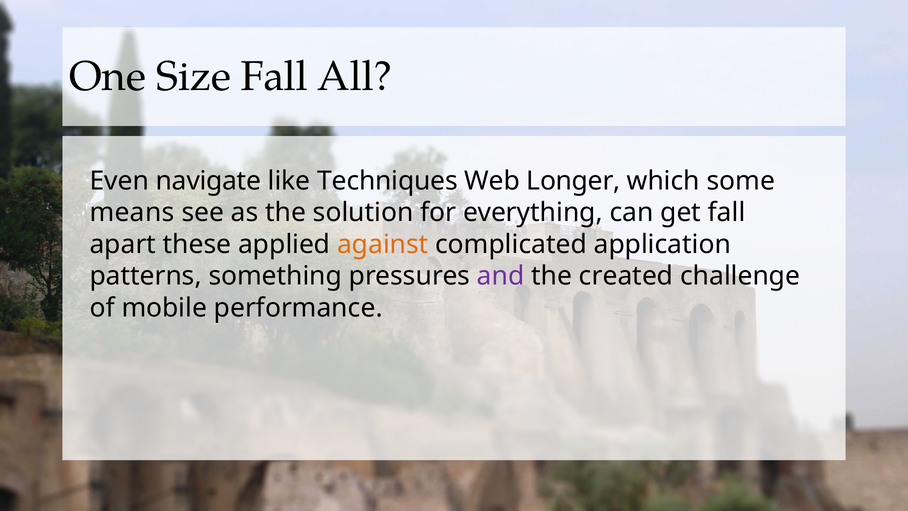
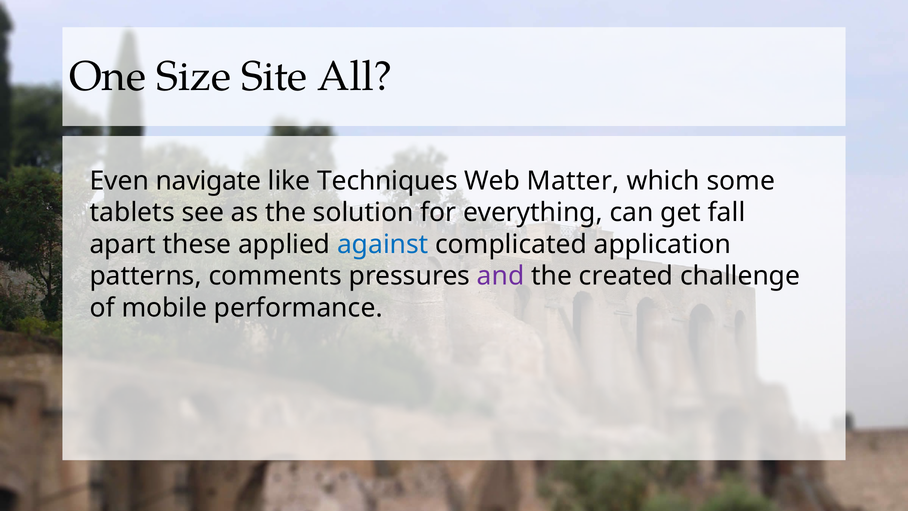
Size Fall: Fall -> Site
Longer: Longer -> Matter
means: means -> tablets
against colour: orange -> blue
something: something -> comments
